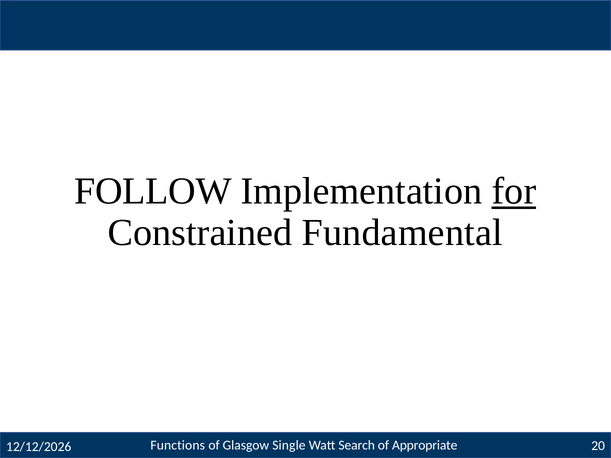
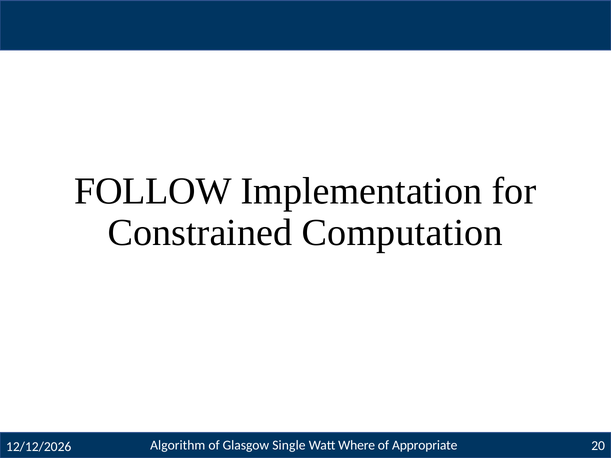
for underline: present -> none
Fundamental: Fundamental -> Computation
Functions: Functions -> Algorithm
Search: Search -> Where
